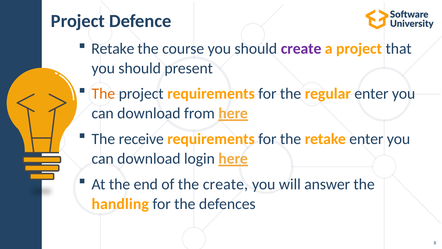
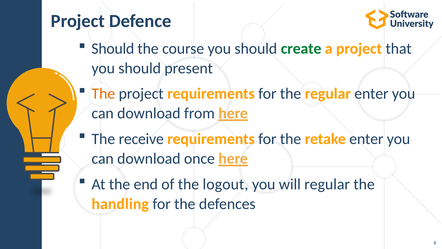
Retake at (113, 49): Retake -> Should
create at (301, 49) colour: purple -> green
login: login -> once
the create: create -> logout
will answer: answer -> regular
